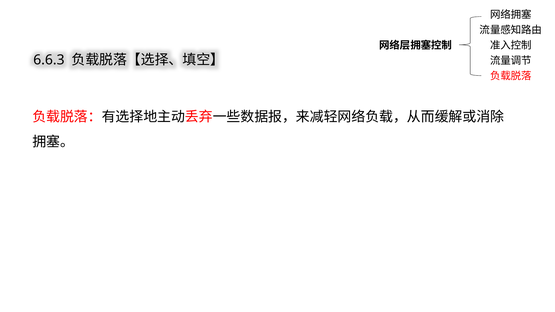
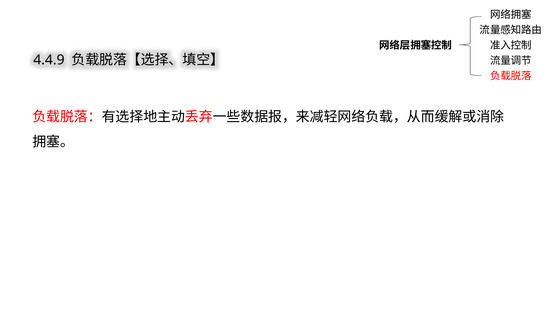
6.6.3: 6.6.3 -> 4.4.9
